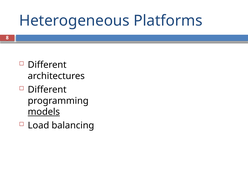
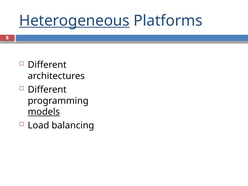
Heterogeneous underline: none -> present
